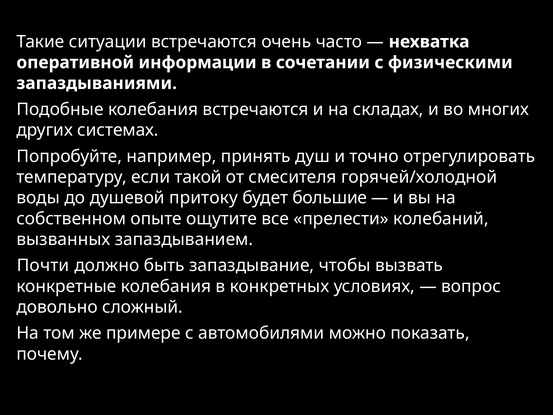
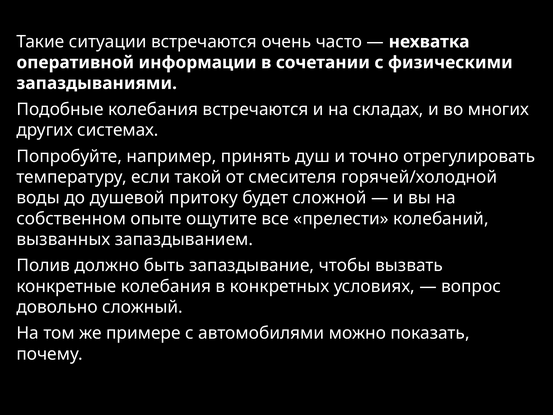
большие: большие -> сложной
Почти: Почти -> Полив
